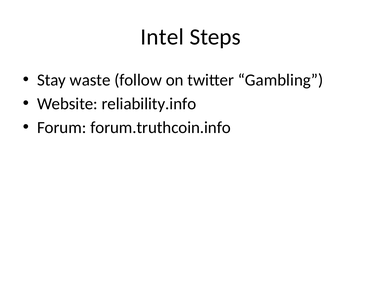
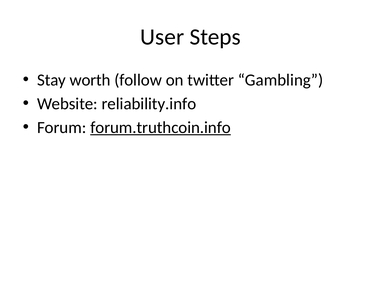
Intel: Intel -> User
waste: waste -> worth
forum.truthcoin.info underline: none -> present
